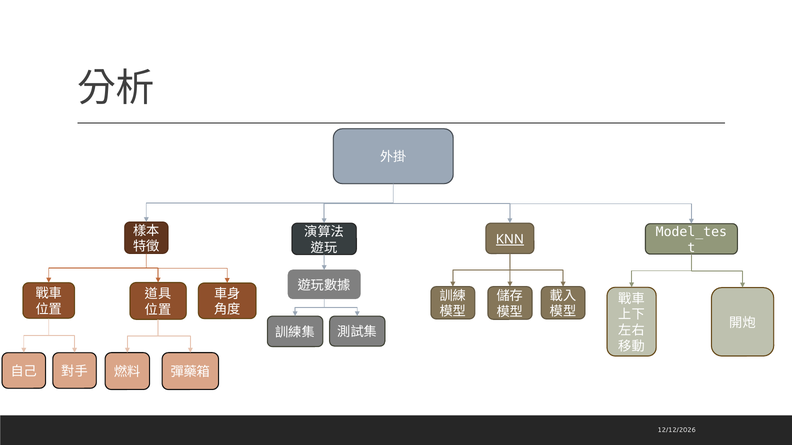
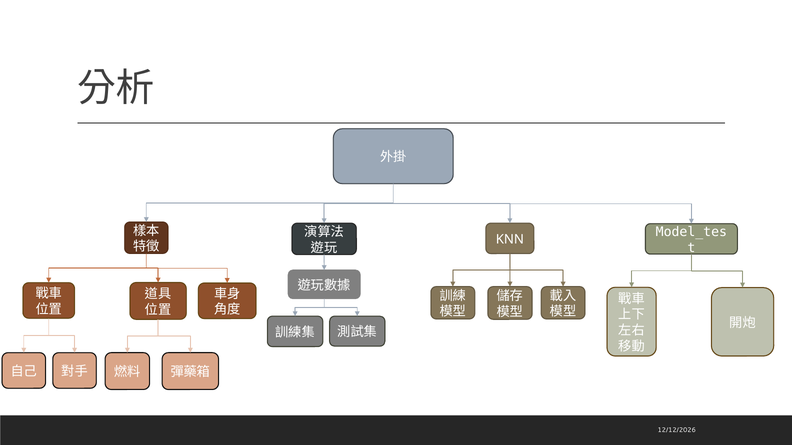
KNN underline: present -> none
